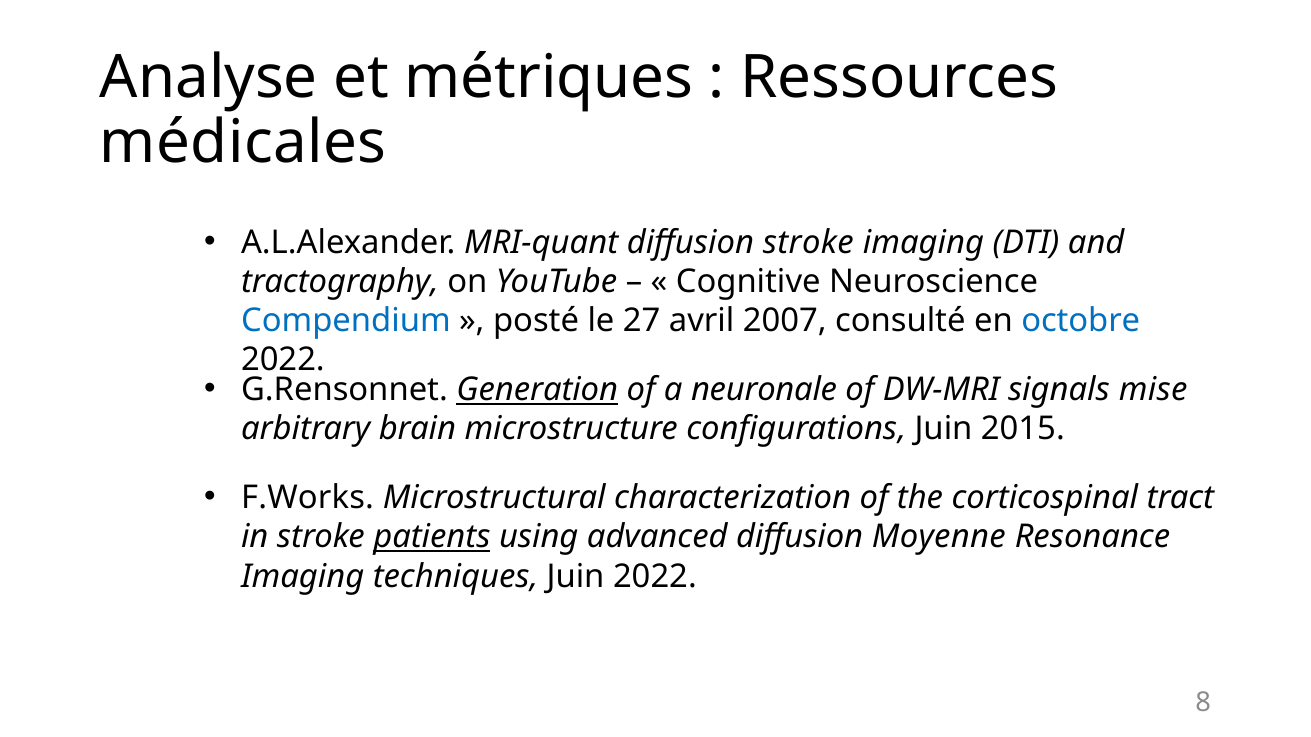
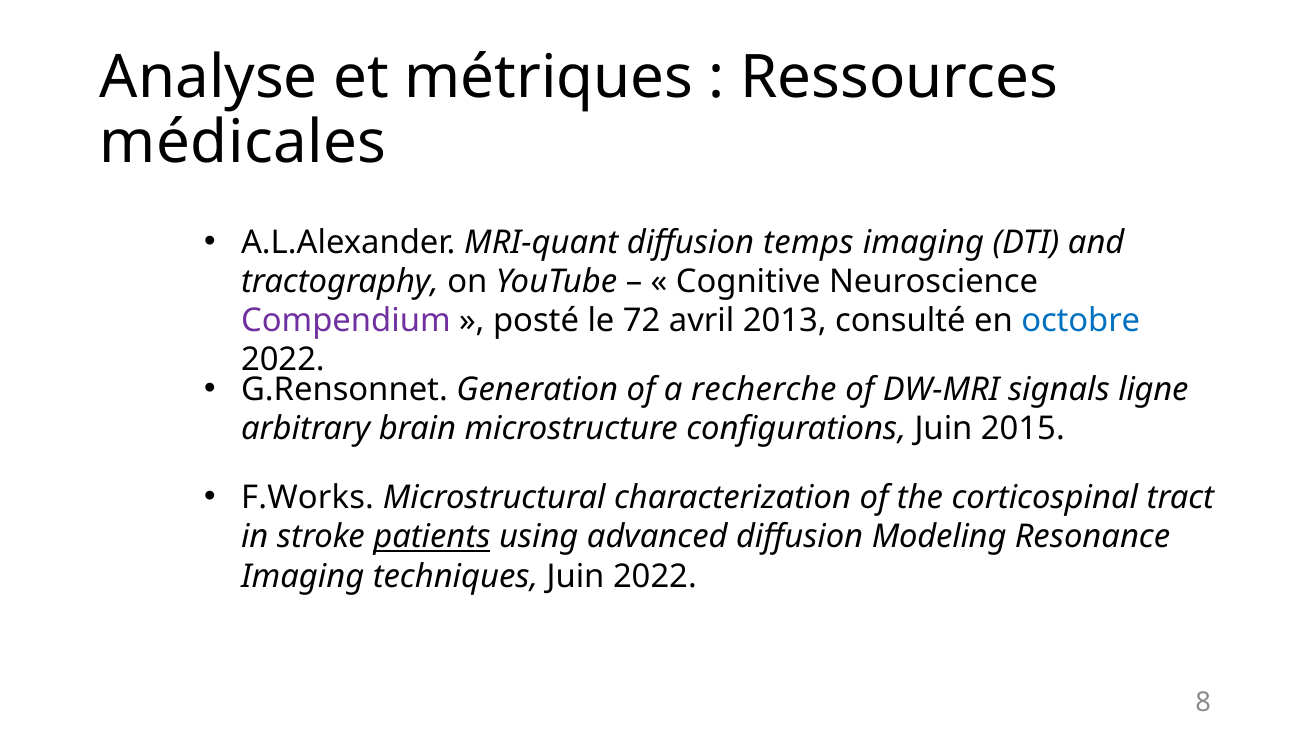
diffusion stroke: stroke -> temps
Compendium colour: blue -> purple
27: 27 -> 72
2007: 2007 -> 2013
Generation underline: present -> none
neuronale: neuronale -> recherche
mise: mise -> ligne
Moyenne: Moyenne -> Modeling
